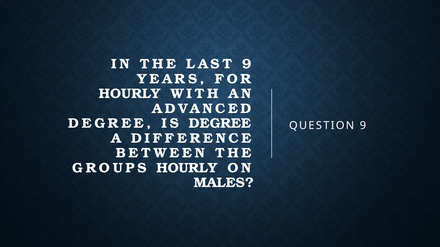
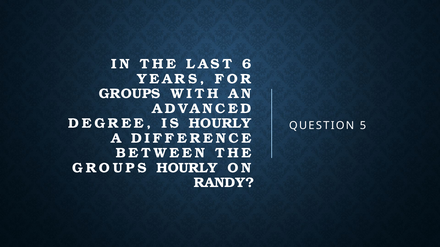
LAST 9: 9 -> 6
HOURLY at (130, 94): HOURLY -> GROUPS
IS DEGREE: DEGREE -> HOURLY
QUESTION 9: 9 -> 5
MALES: MALES -> RANDY
